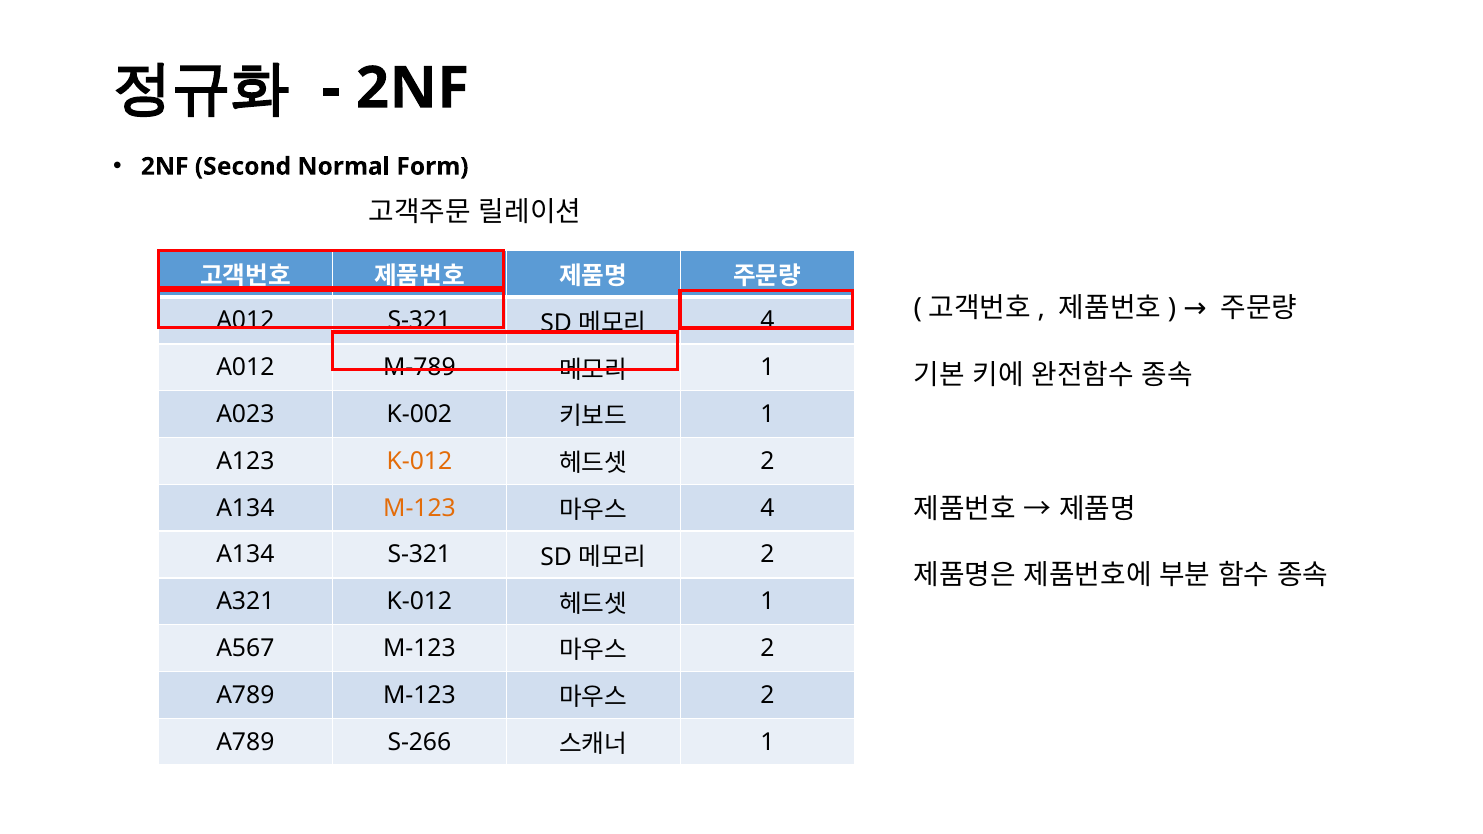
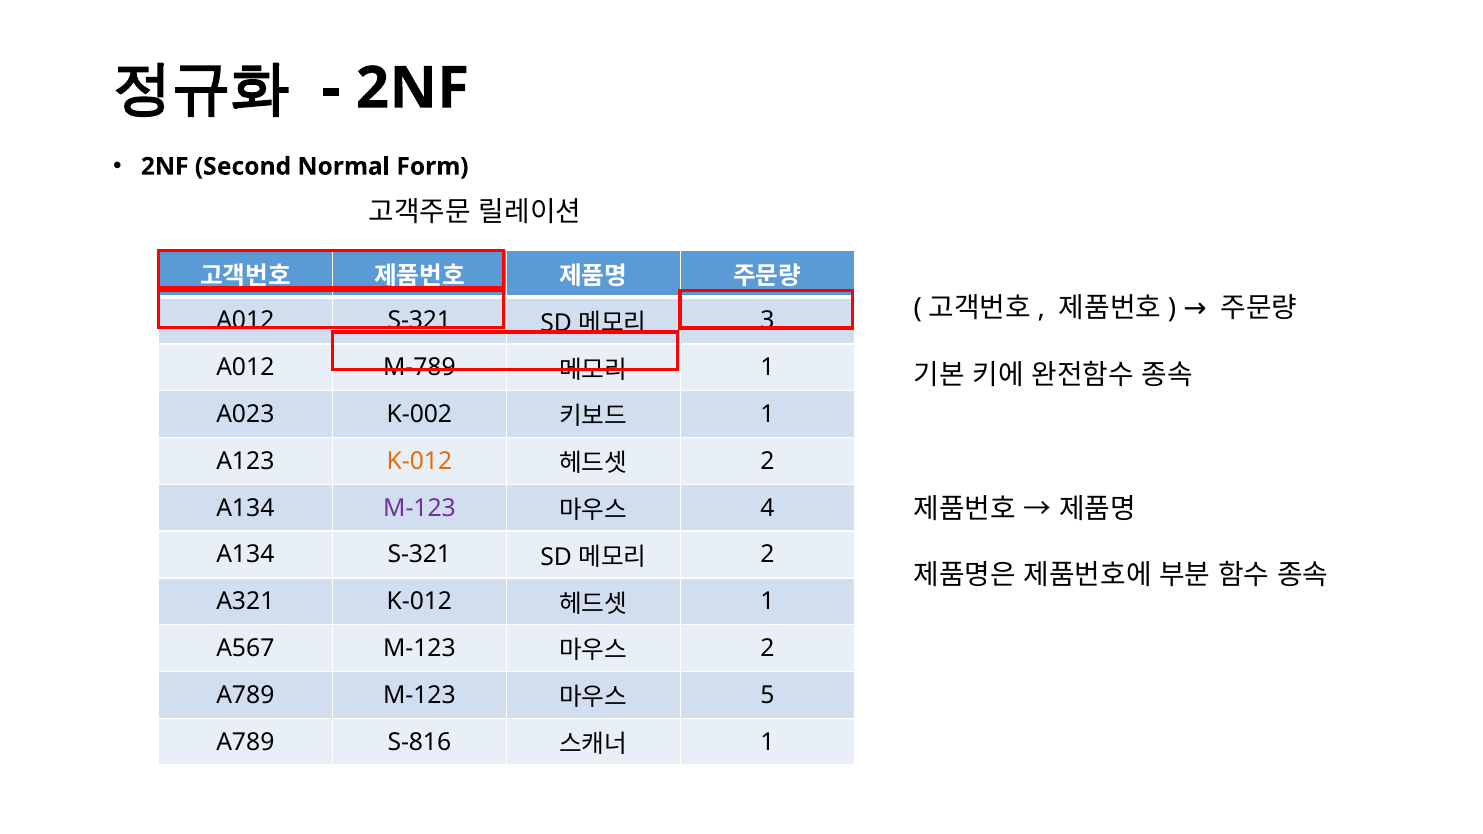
4 at (767, 321): 4 -> 3
M-123 at (419, 508) colour: orange -> purple
2 at (767, 695): 2 -> 5
S-266: S-266 -> S-816
